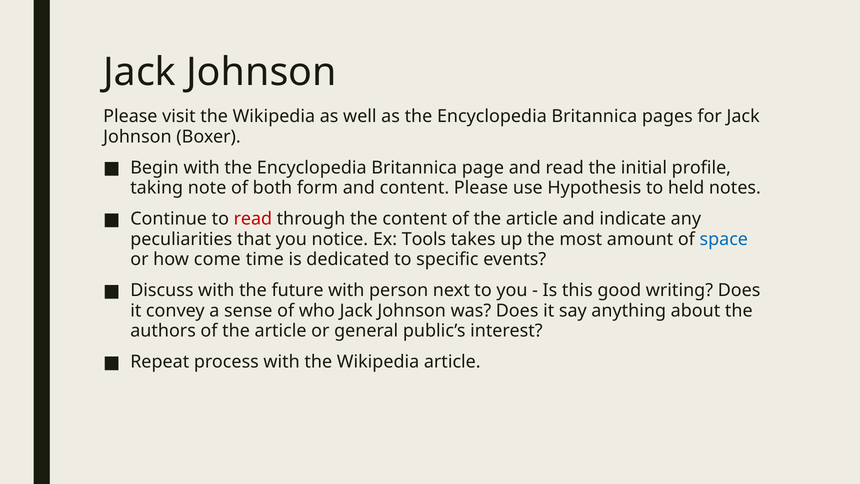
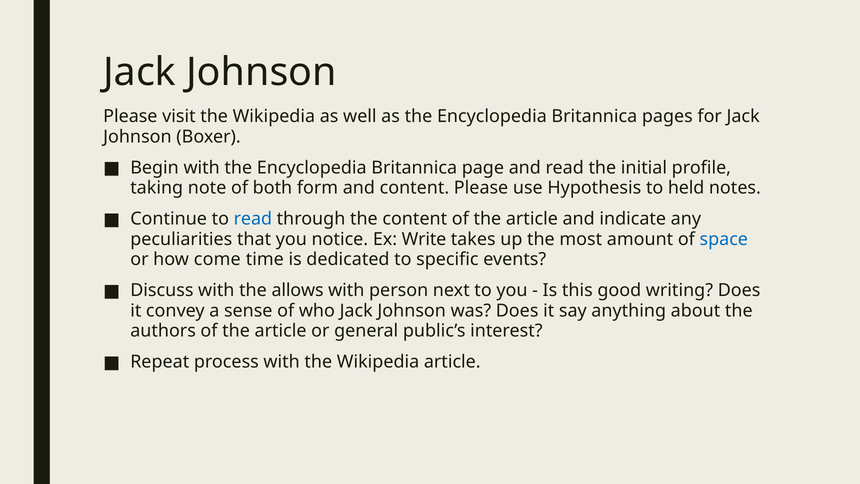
read at (253, 219) colour: red -> blue
Tools: Tools -> Write
future: future -> allows
